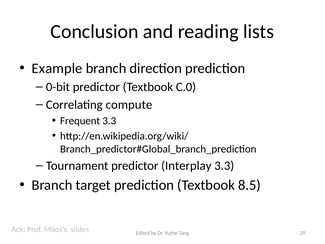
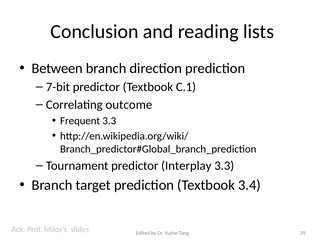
Example: Example -> Between
0-bit: 0-bit -> 7-bit
C.0: C.0 -> C.1
compute: compute -> outcome
8.5: 8.5 -> 3.4
